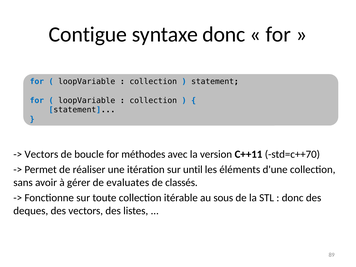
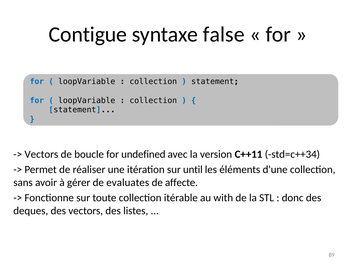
syntaxe donc: donc -> false
méthodes: méthodes -> undefined
std=c++70: std=c++70 -> std=c++34
classés: classés -> affecte
sous: sous -> with
